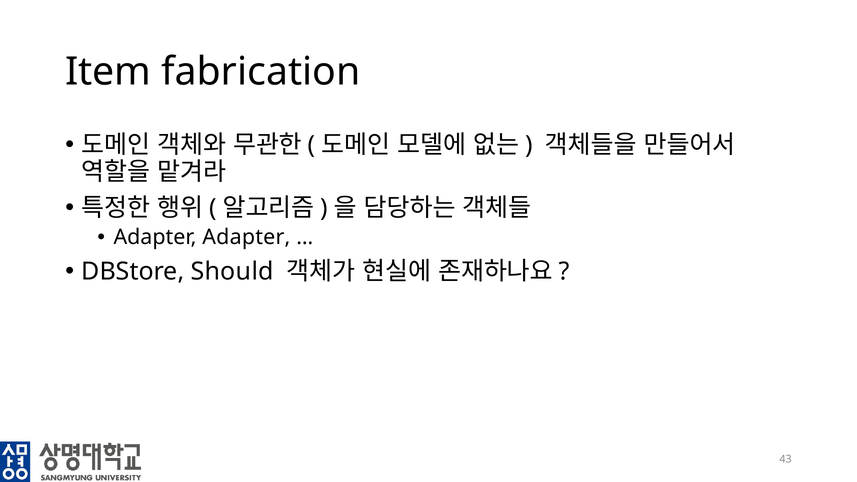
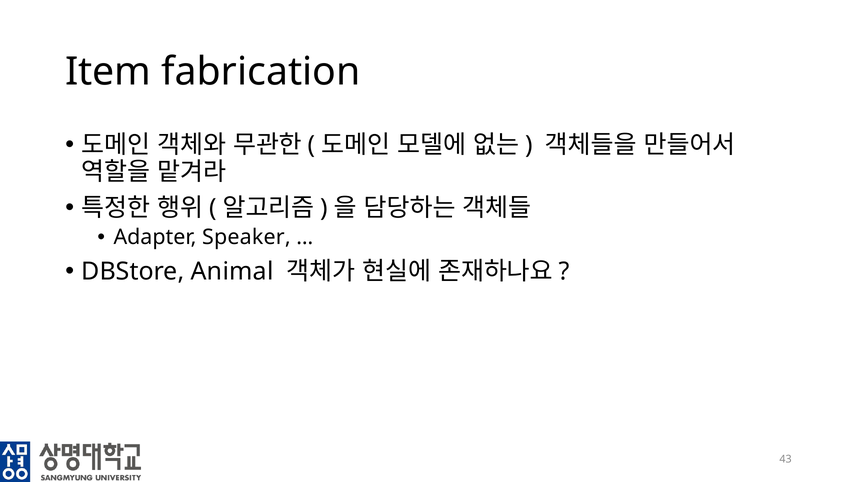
Adapter Adapter: Adapter -> Speaker
Should: Should -> Animal
